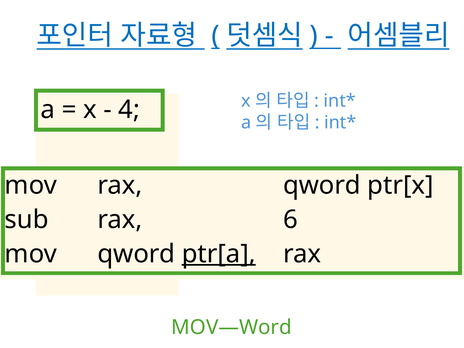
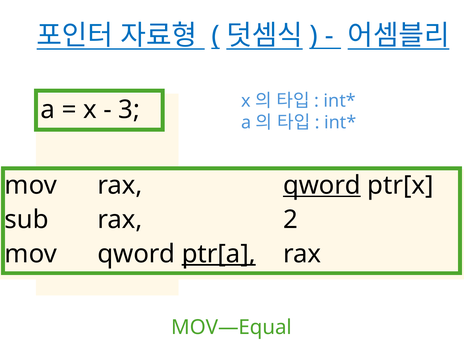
4: 4 -> 3
qword at (322, 185) underline: none -> present
6: 6 -> 2
MOV—Word: MOV—Word -> MOV—Equal
